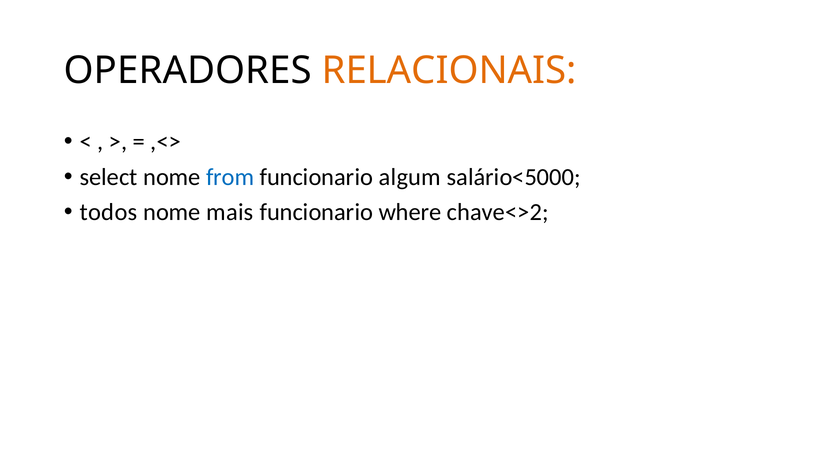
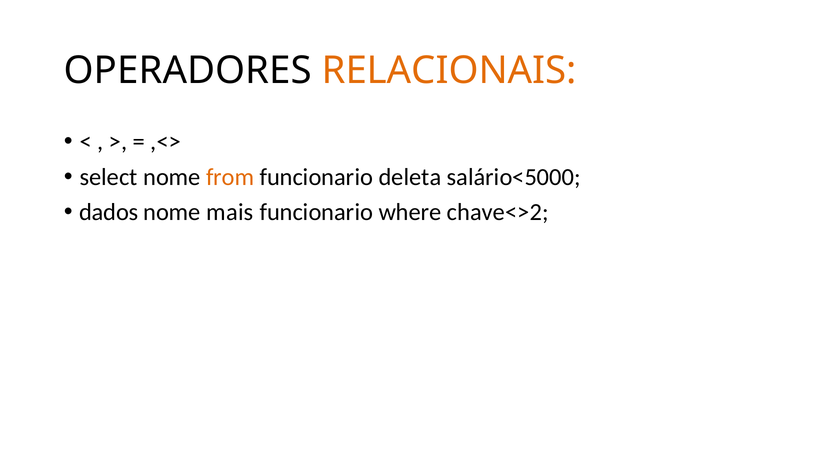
from colour: blue -> orange
algum: algum -> deleta
todos: todos -> dados
